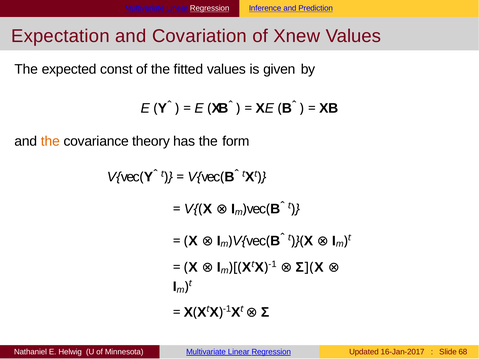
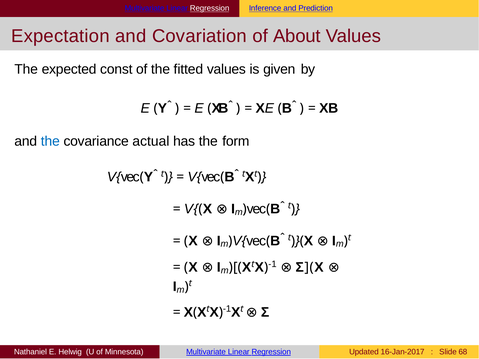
Xnew: Xnew -> About
the at (50, 141) colour: orange -> blue
theory: theory -> actual
